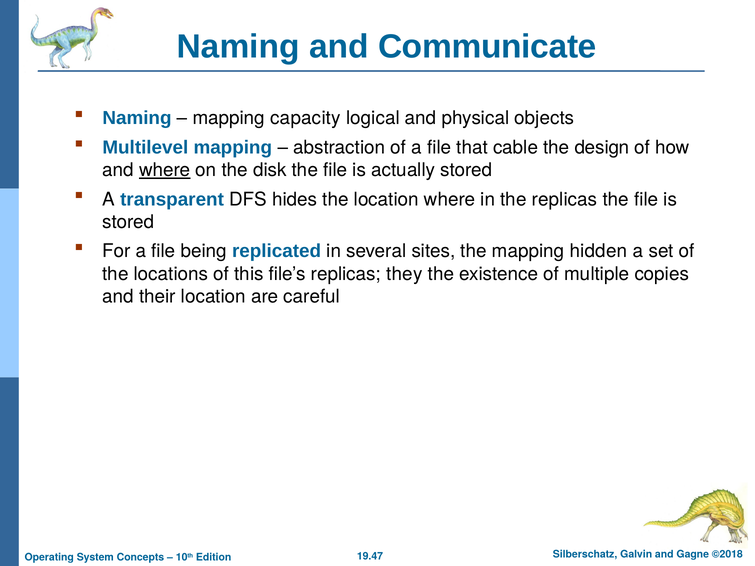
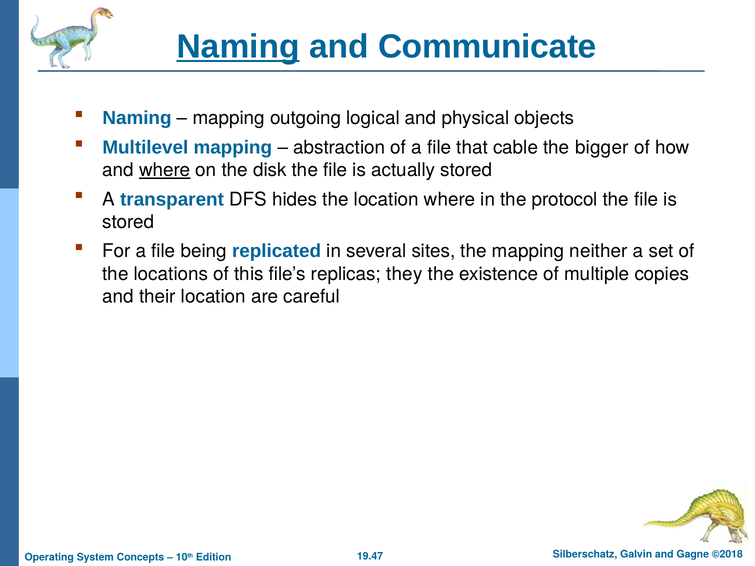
Naming at (238, 47) underline: none -> present
capacity: capacity -> outgoing
design: design -> bigger
the replicas: replicas -> protocol
hidden: hidden -> neither
